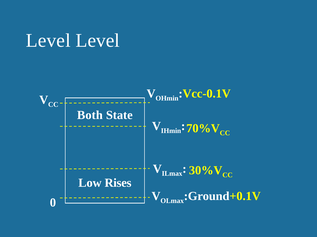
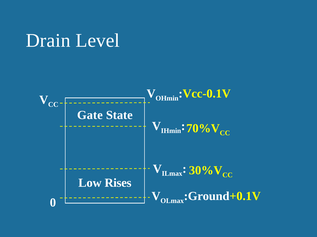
Level at (48, 41): Level -> Drain
Both: Both -> Gate
